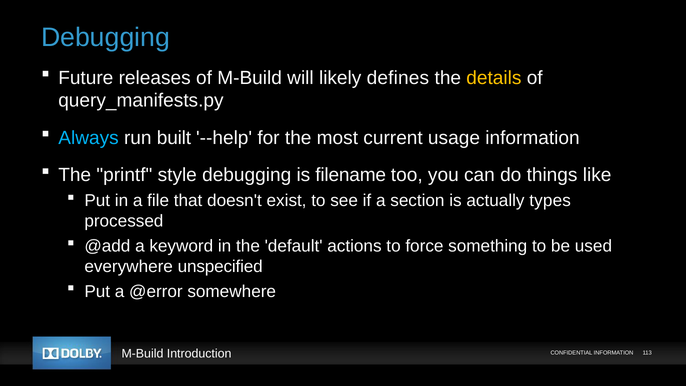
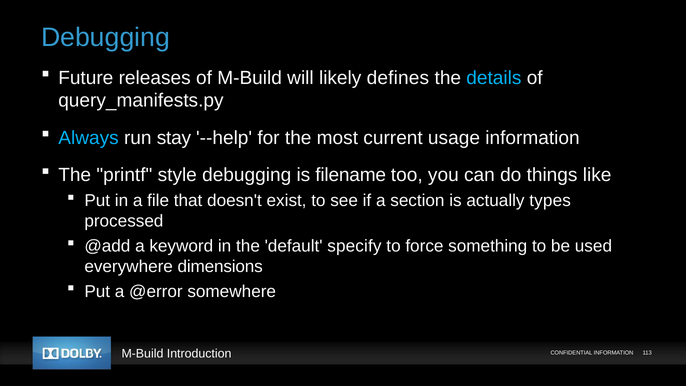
details colour: yellow -> light blue
built: built -> stay
actions: actions -> specify
unspecified: unspecified -> dimensions
